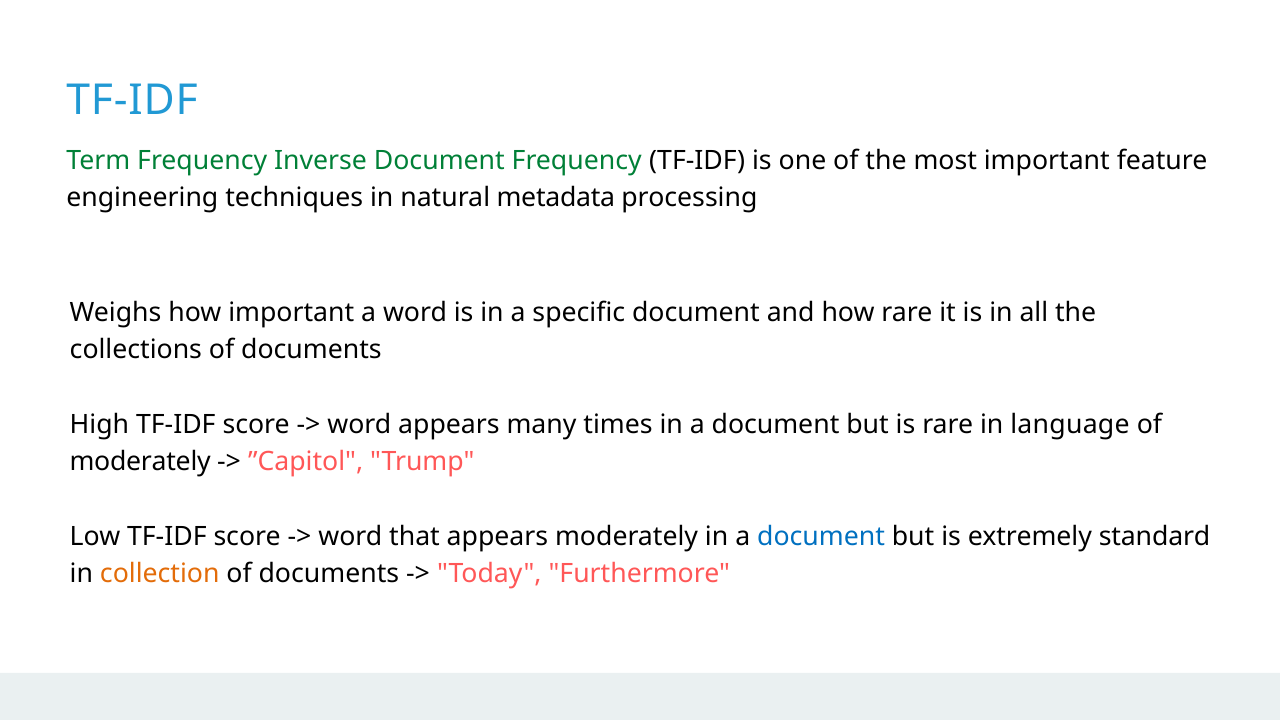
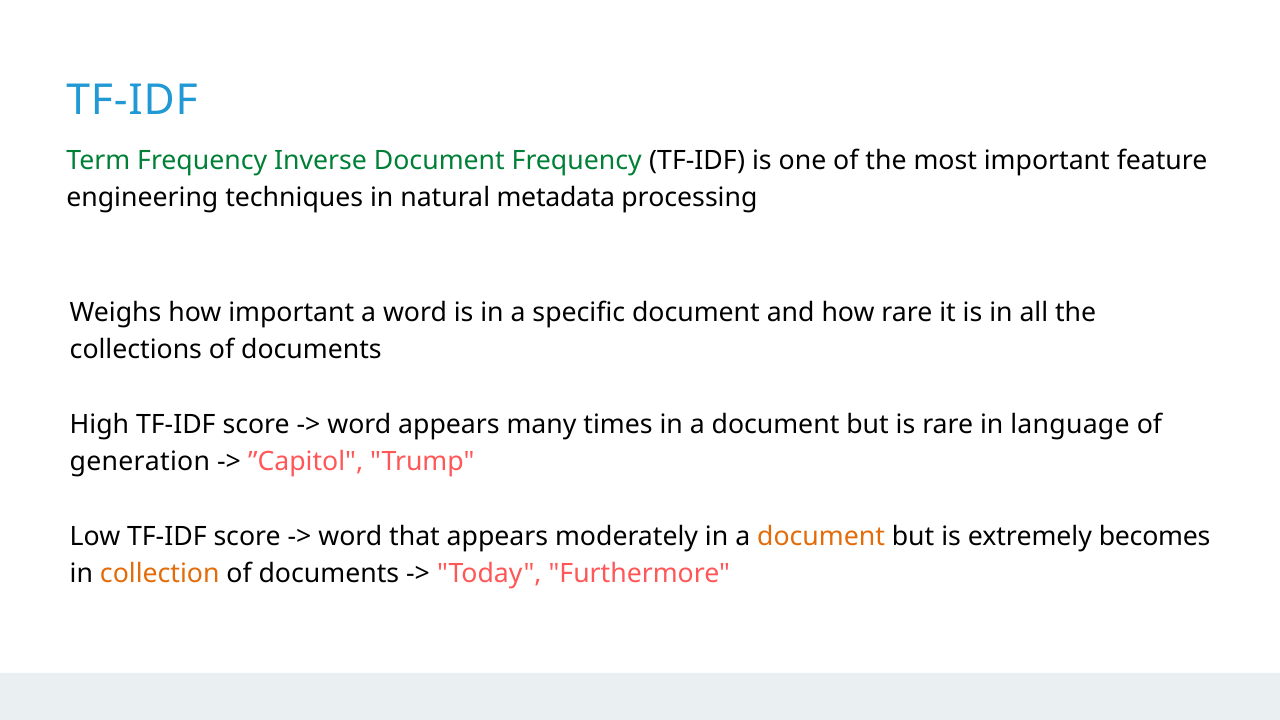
moderately at (140, 462): moderately -> generation
document at (821, 536) colour: blue -> orange
standard: standard -> becomes
